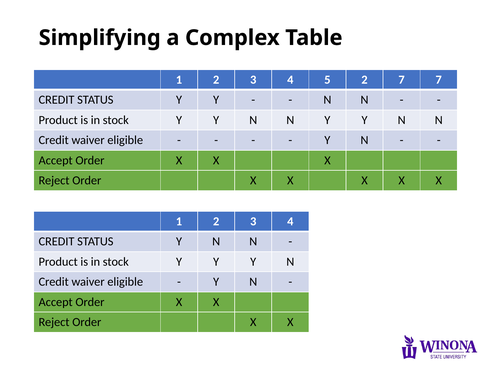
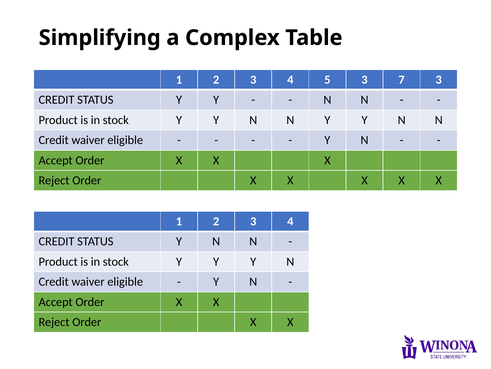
5 2: 2 -> 3
7 7: 7 -> 3
